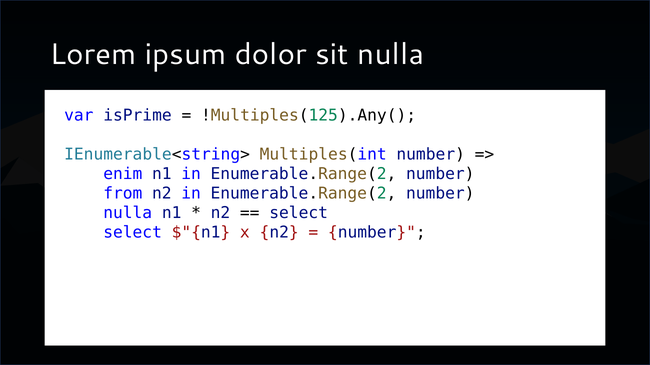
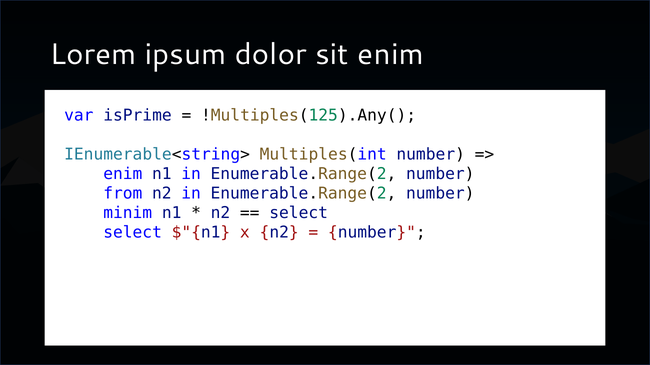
sit nulla: nulla -> enim
nulla at (128, 213): nulla -> minim
